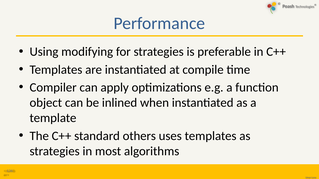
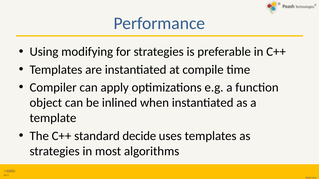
others: others -> decide
